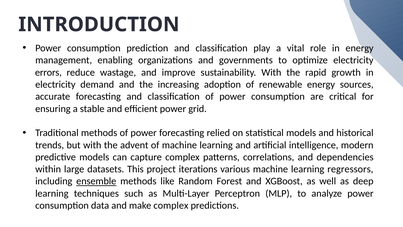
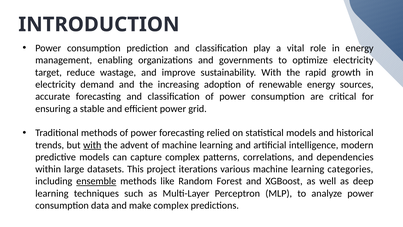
errors: errors -> target
with at (92, 145) underline: none -> present
regressors: regressors -> categories
